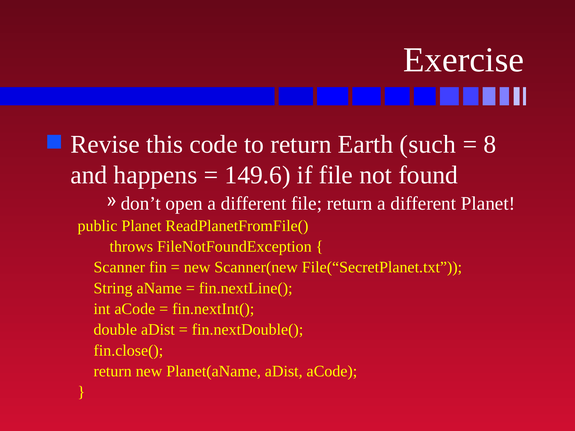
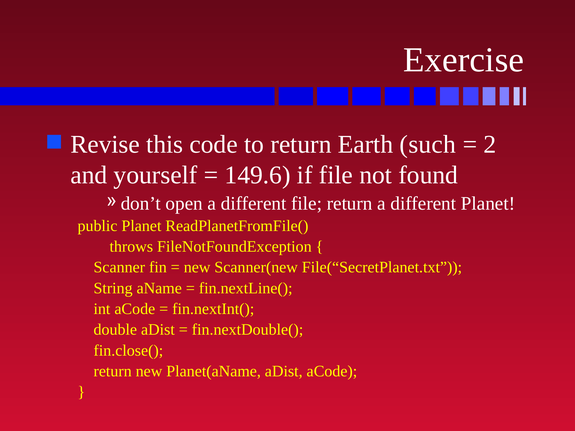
8: 8 -> 2
happens: happens -> yourself
